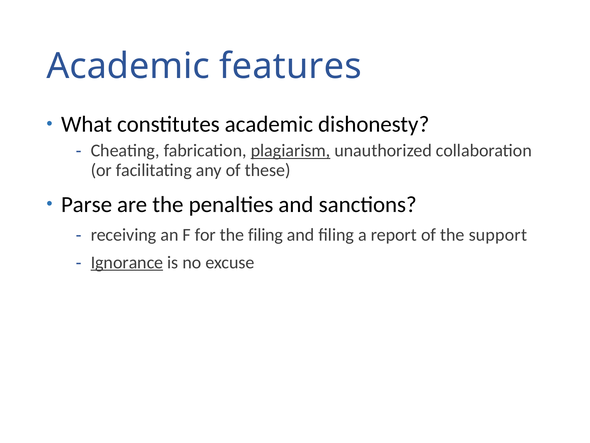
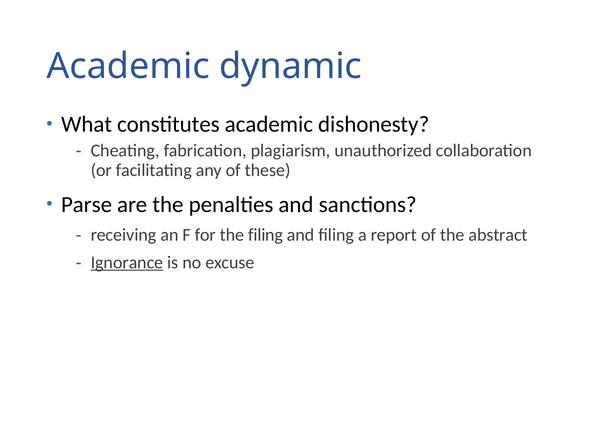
features: features -> dynamic
plagiarism underline: present -> none
support: support -> abstract
